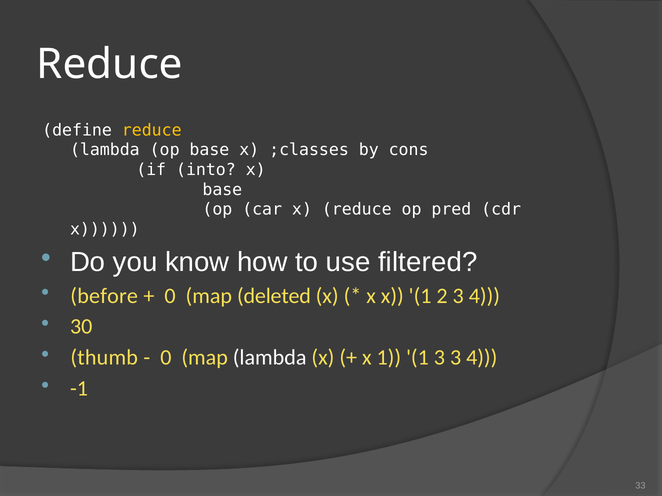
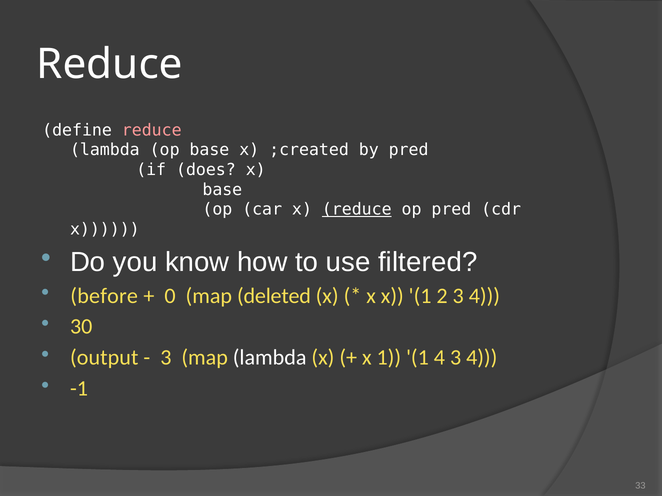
reduce at (152, 130) colour: yellow -> pink
;classes: ;classes -> ;created
by cons: cons -> pred
into: into -> does
reduce at (357, 210) underline: none -> present
thumb: thumb -> output
0 at (166, 358): 0 -> 3
1 3: 3 -> 4
